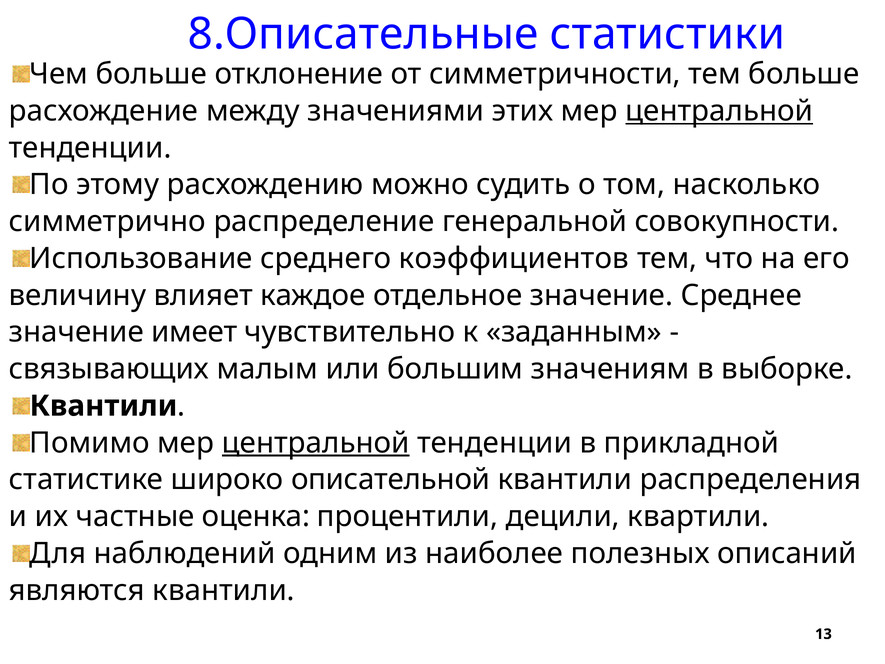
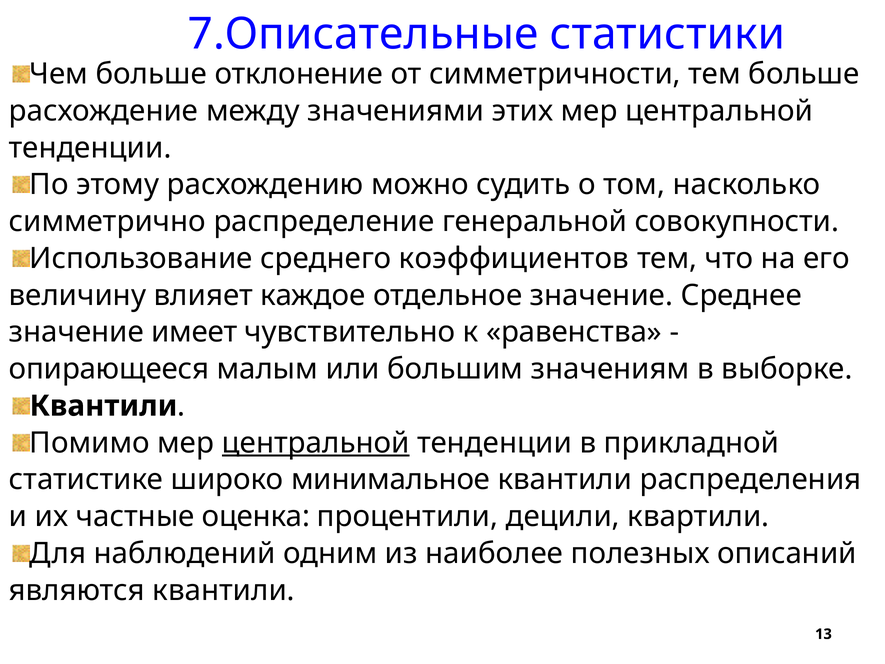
8.Описательные: 8.Описательные -> 7.Описательные
центральной at (719, 111) underline: present -> none
заданным: заданным -> равенства
связывающих: связывающих -> опирающееся
описательной: описательной -> минимальное
